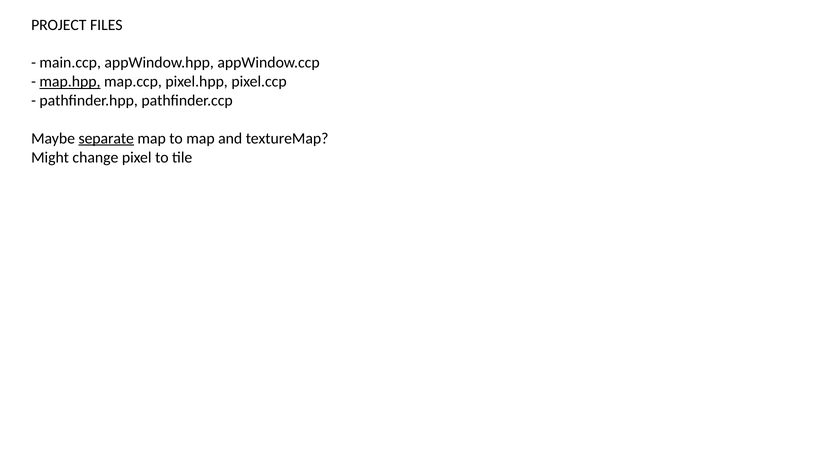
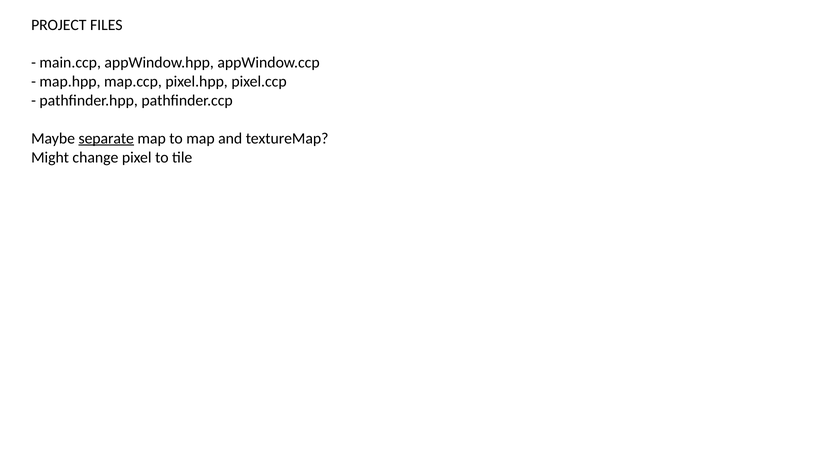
map.hpp underline: present -> none
